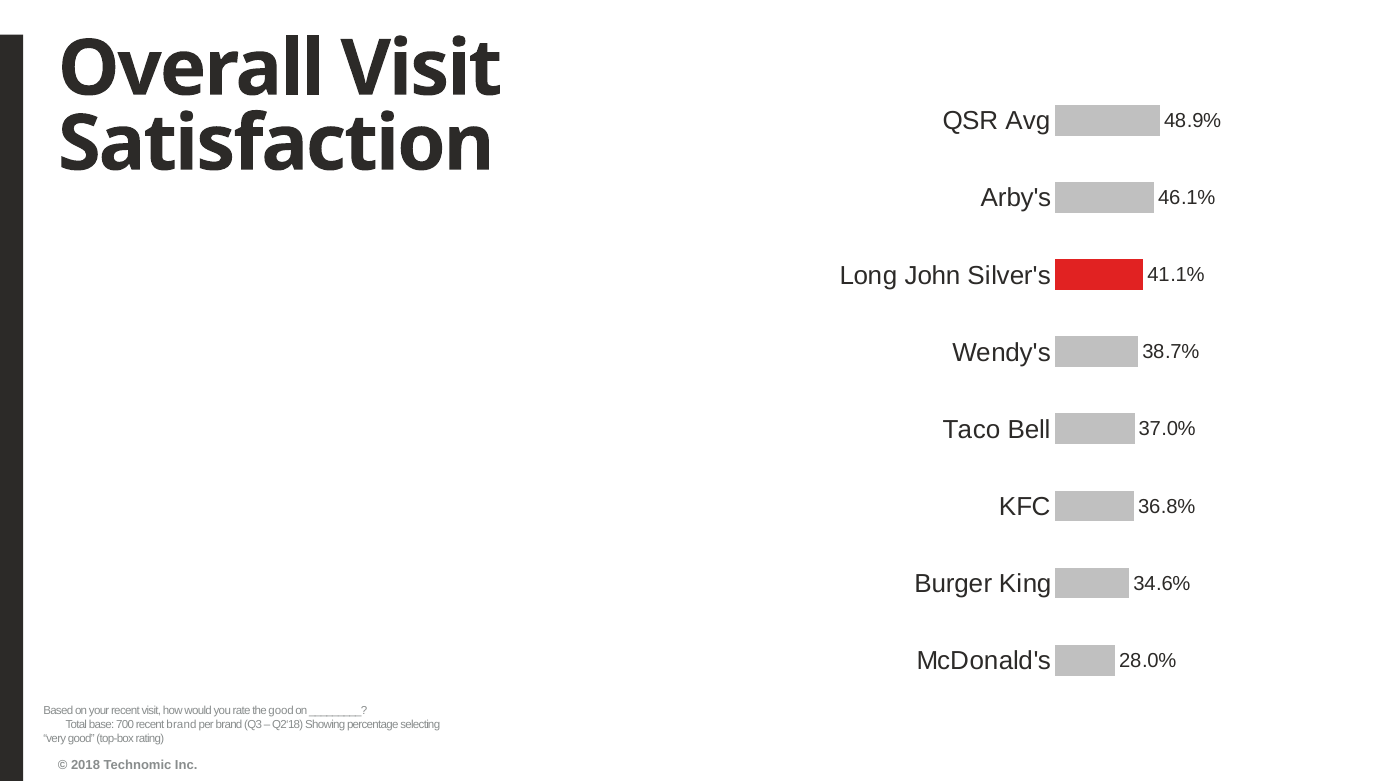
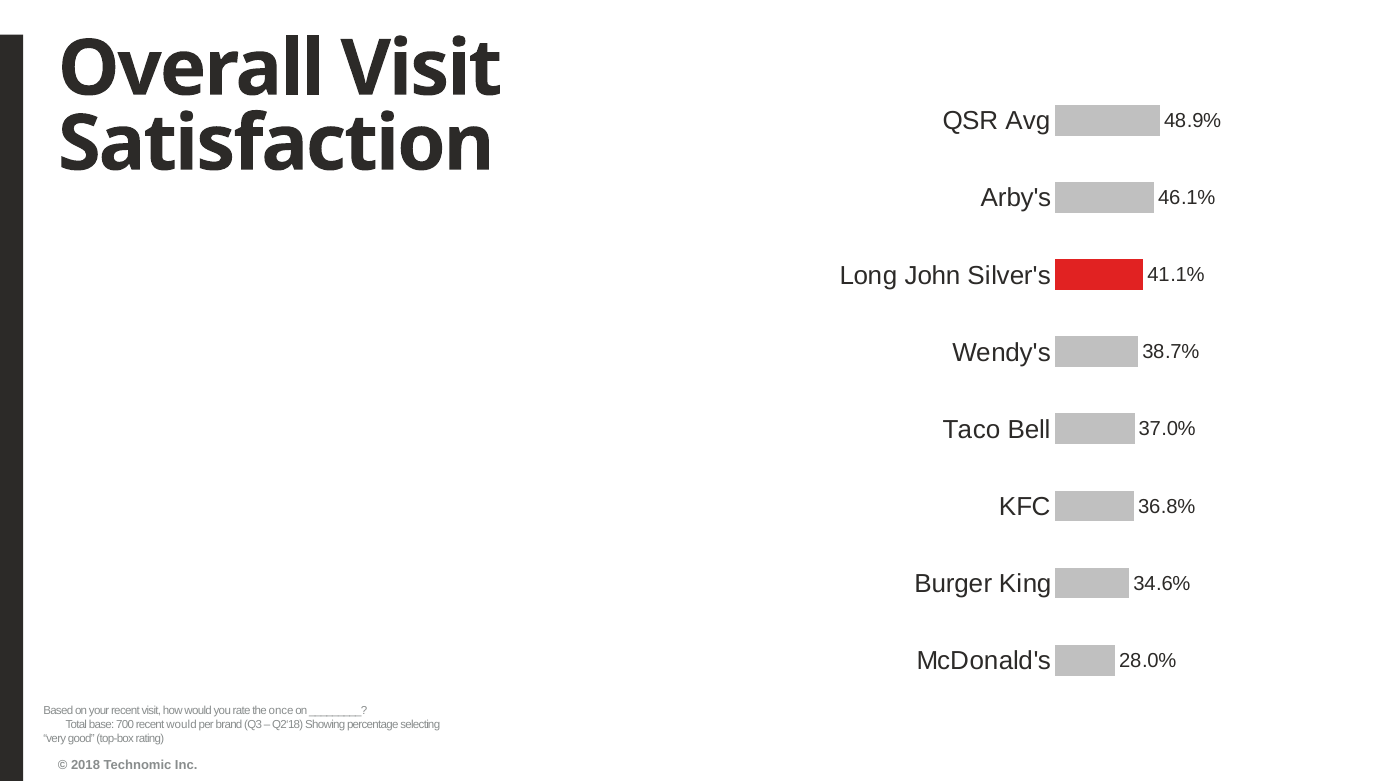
the good: good -> once
recent brand: brand -> would
